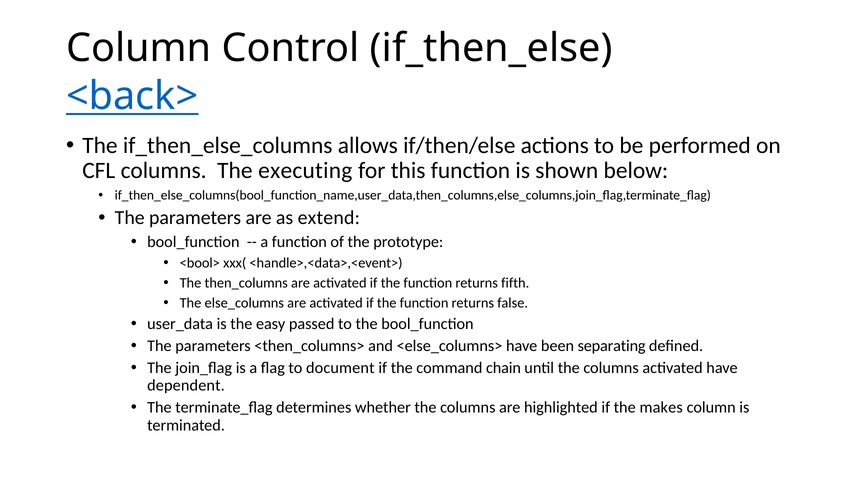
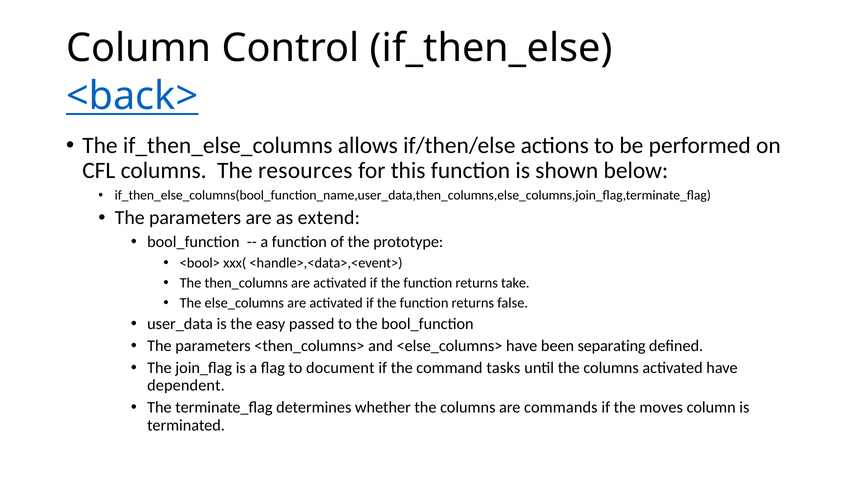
executing: executing -> resources
fifth: fifth -> take
chain: chain -> tasks
highlighted: highlighted -> commands
makes: makes -> moves
